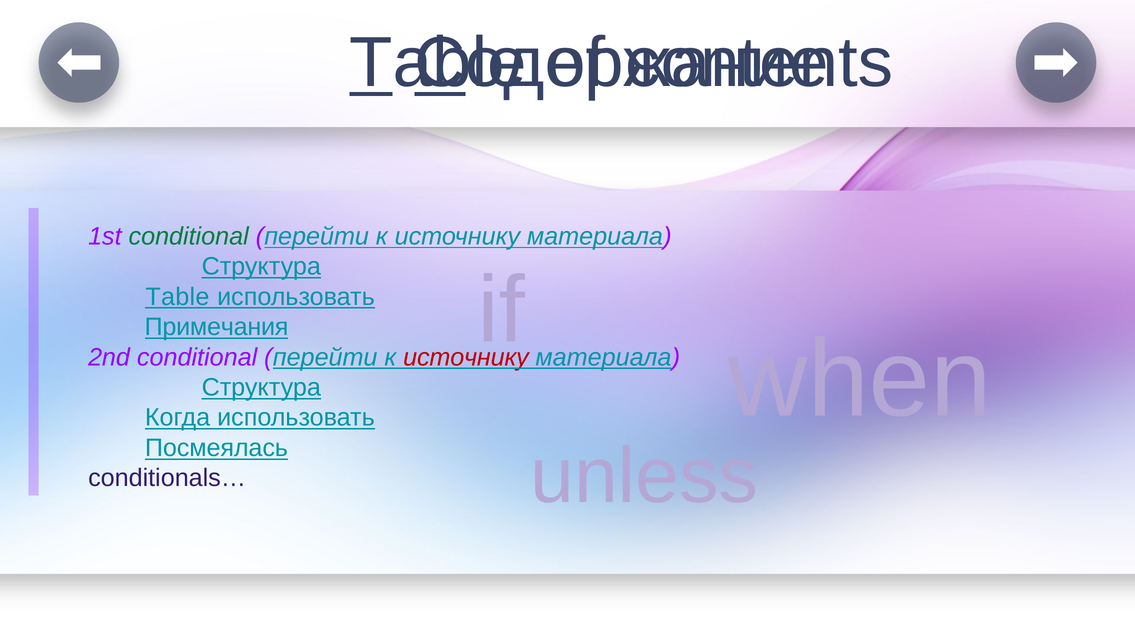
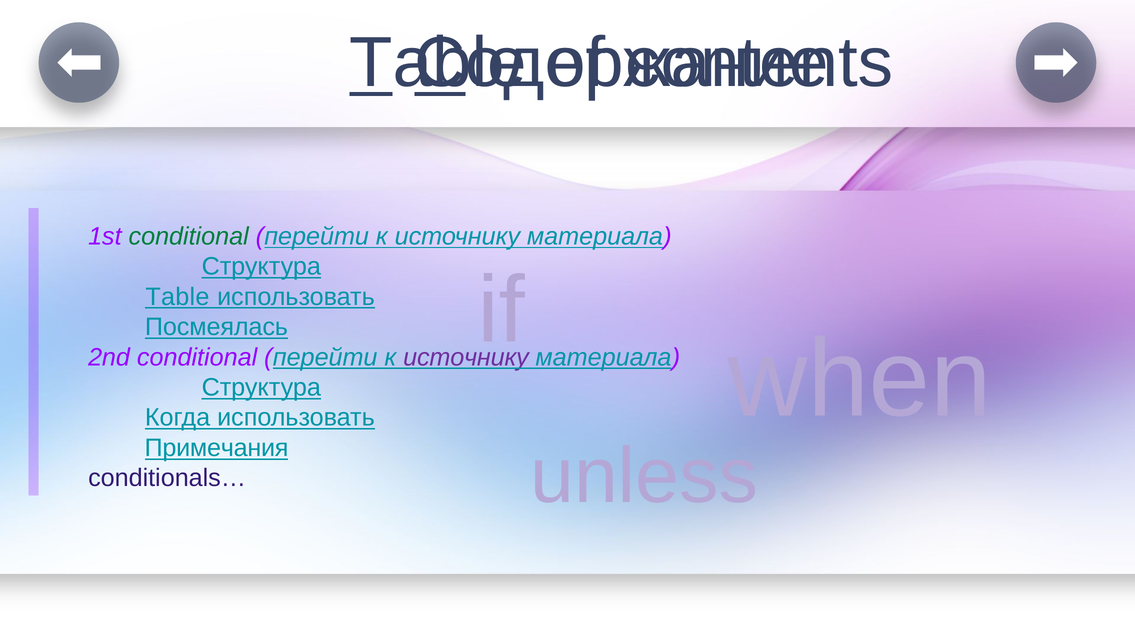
Примечания: Примечания -> Посмеялась
источнику at (466, 357) colour: red -> purple
Посмеялась: Посмеялась -> Примечания
